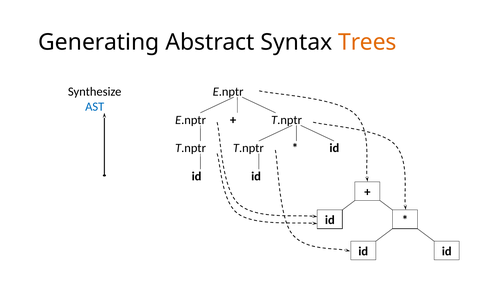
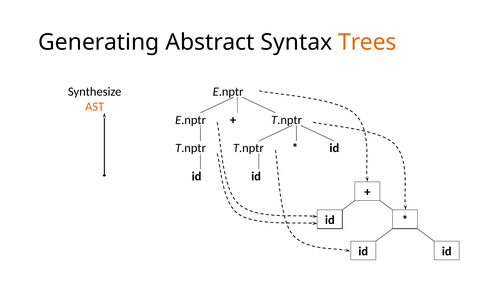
AST colour: blue -> orange
